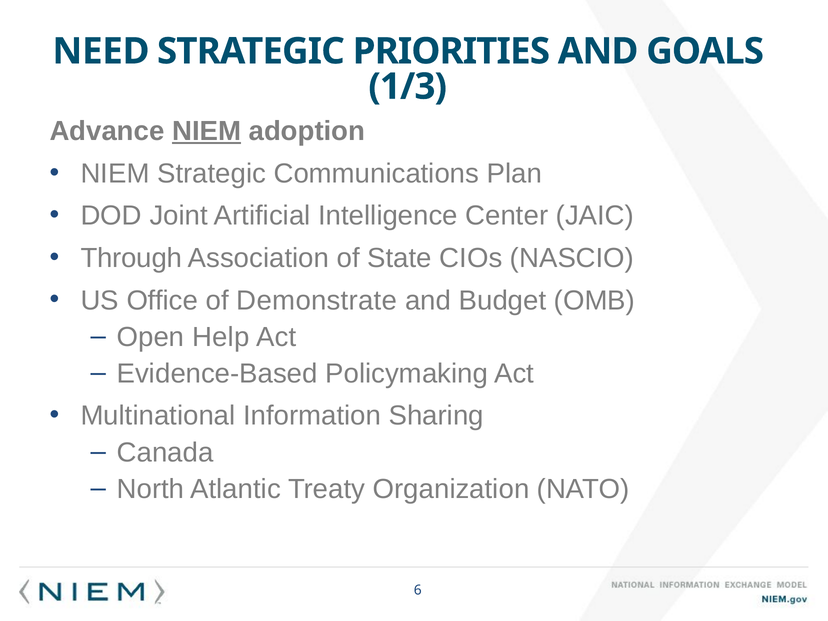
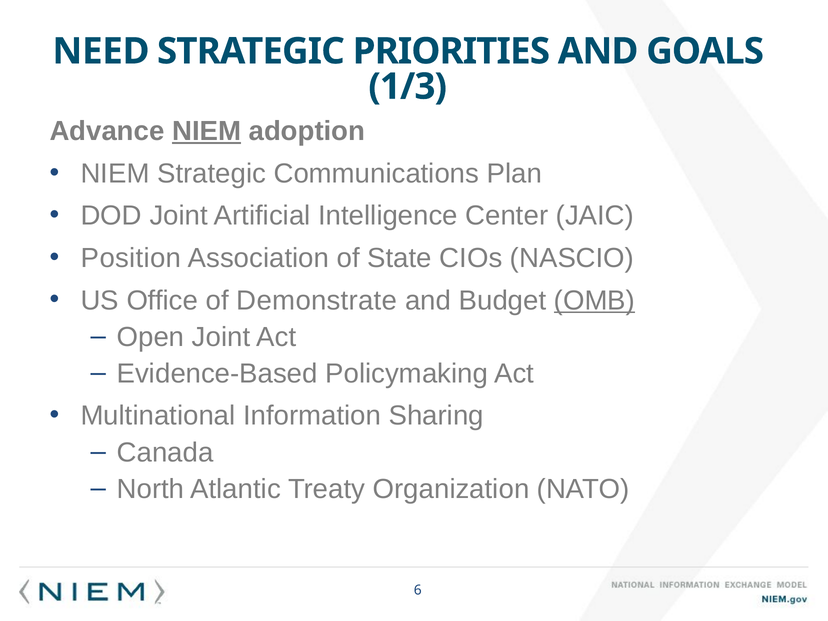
Through: Through -> Position
OMB underline: none -> present
Open Help: Help -> Joint
